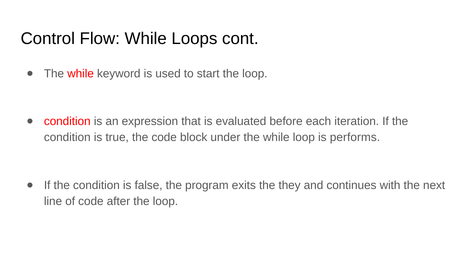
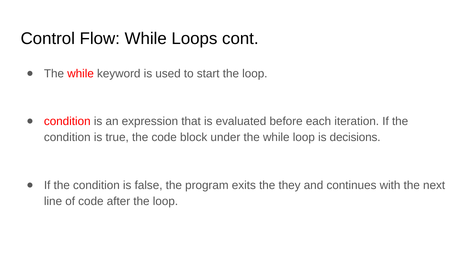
performs: performs -> decisions
